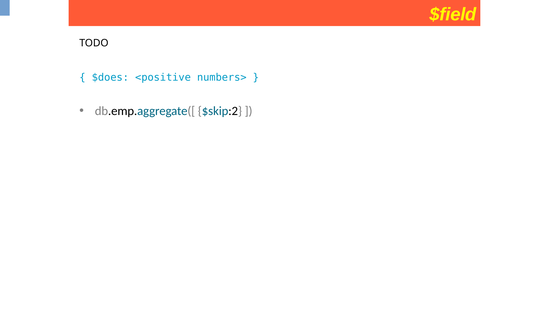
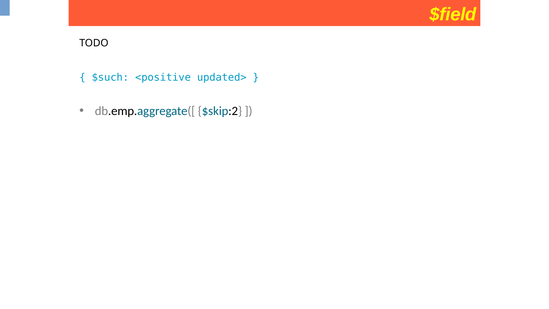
$does: $does -> $such
numbers>: numbers> -> updated>
